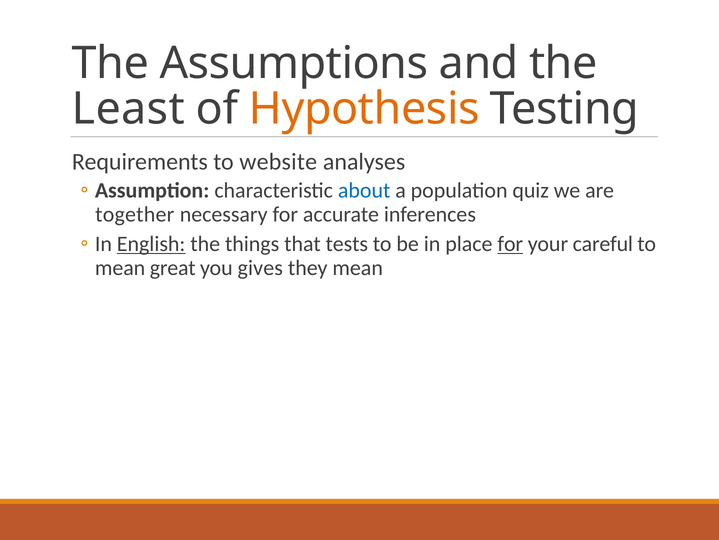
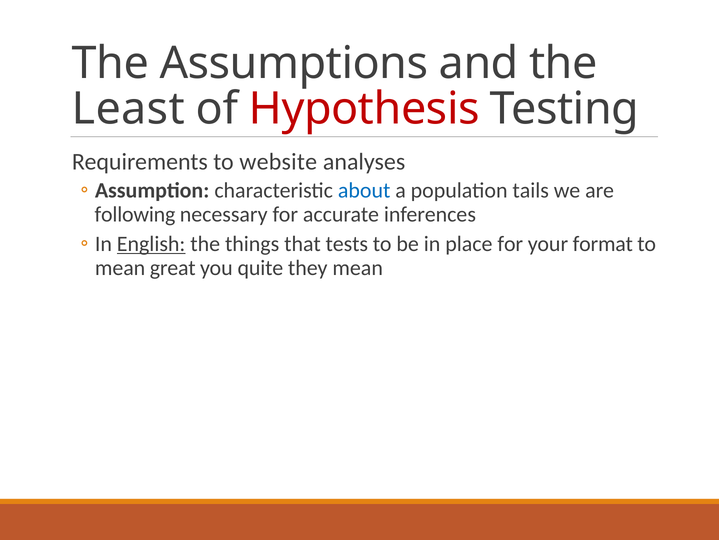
Hypothesis colour: orange -> red
quiz: quiz -> tails
together: together -> following
for at (510, 244) underline: present -> none
careful: careful -> format
gives: gives -> quite
